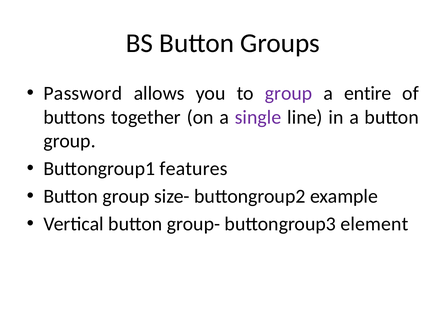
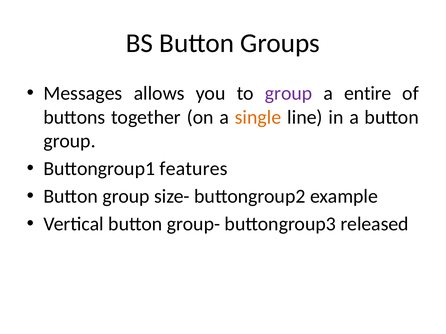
Password: Password -> Messages
single colour: purple -> orange
element: element -> released
